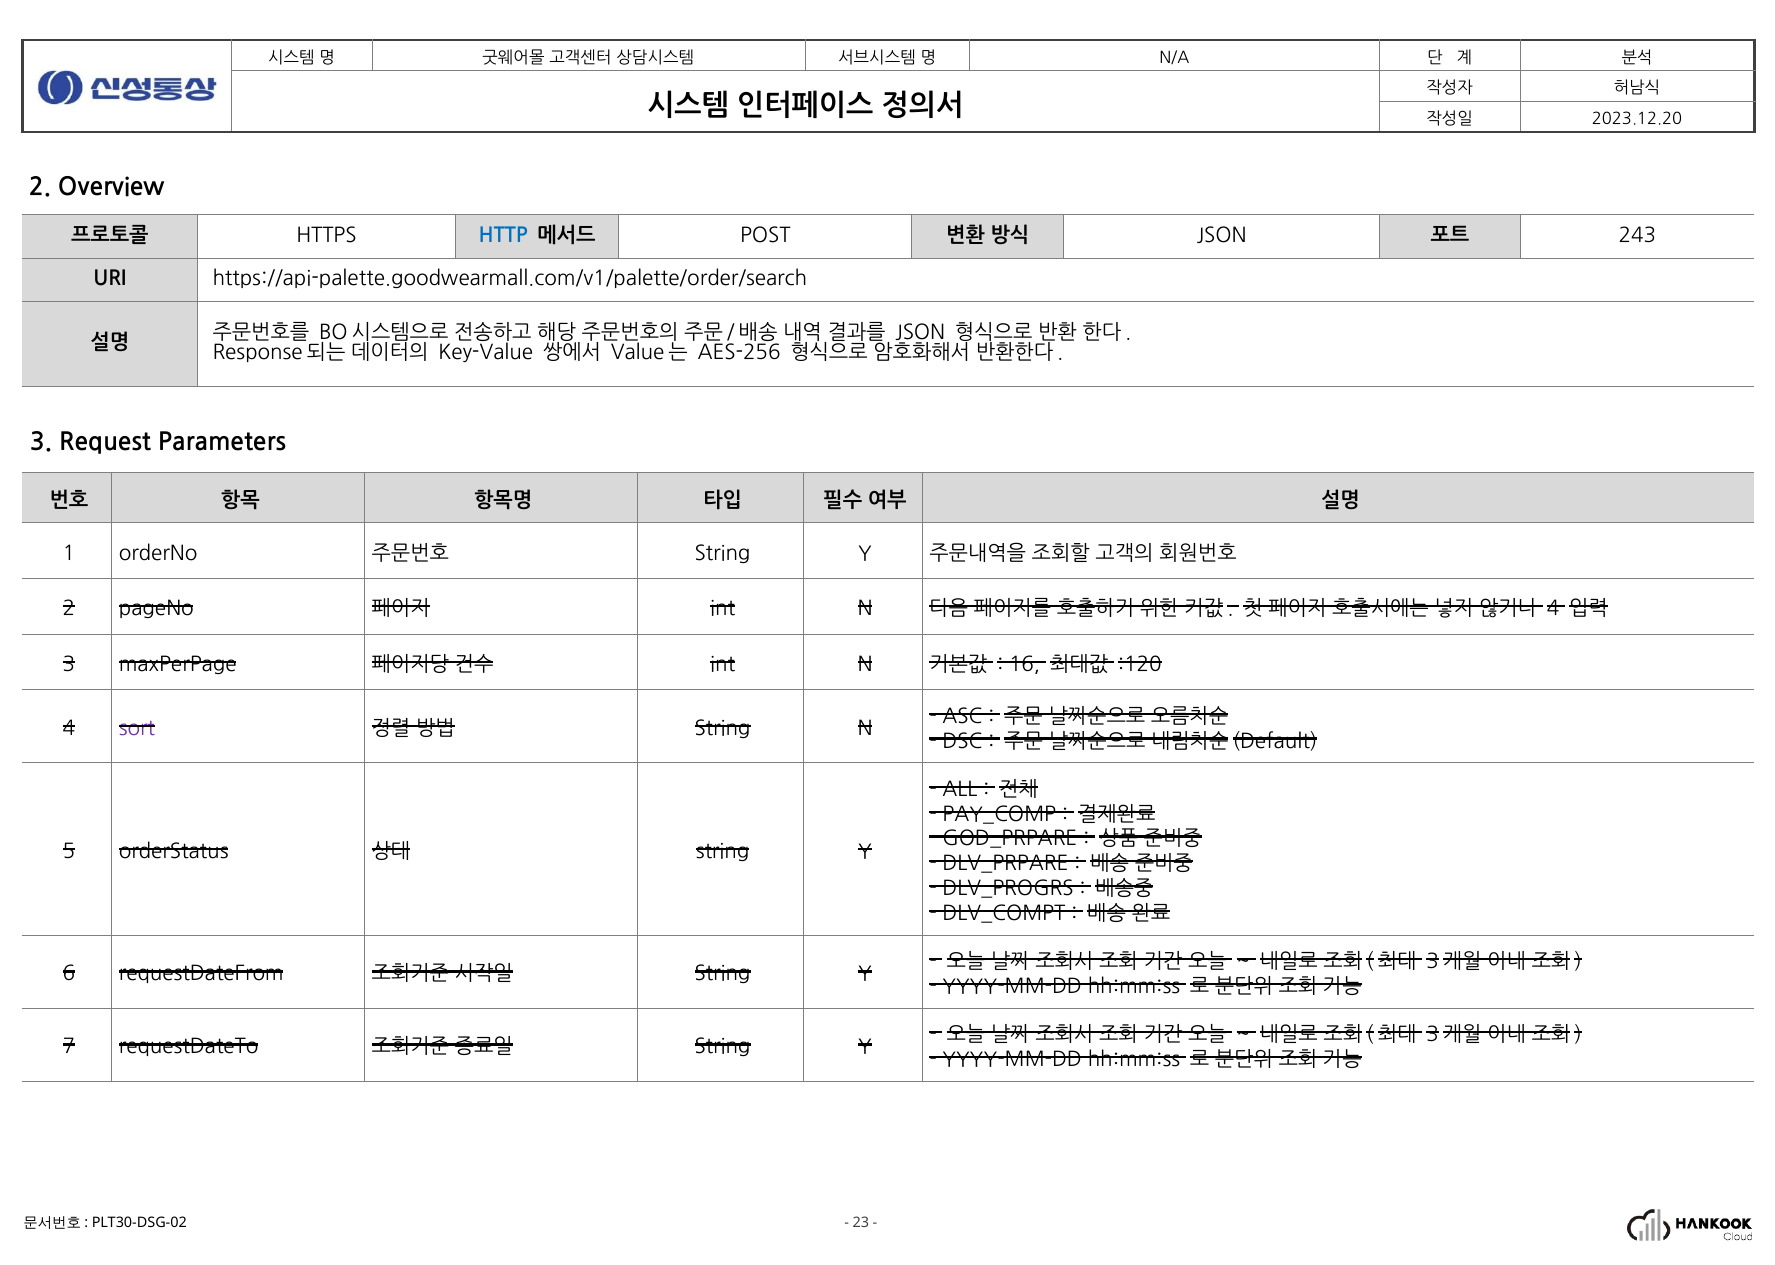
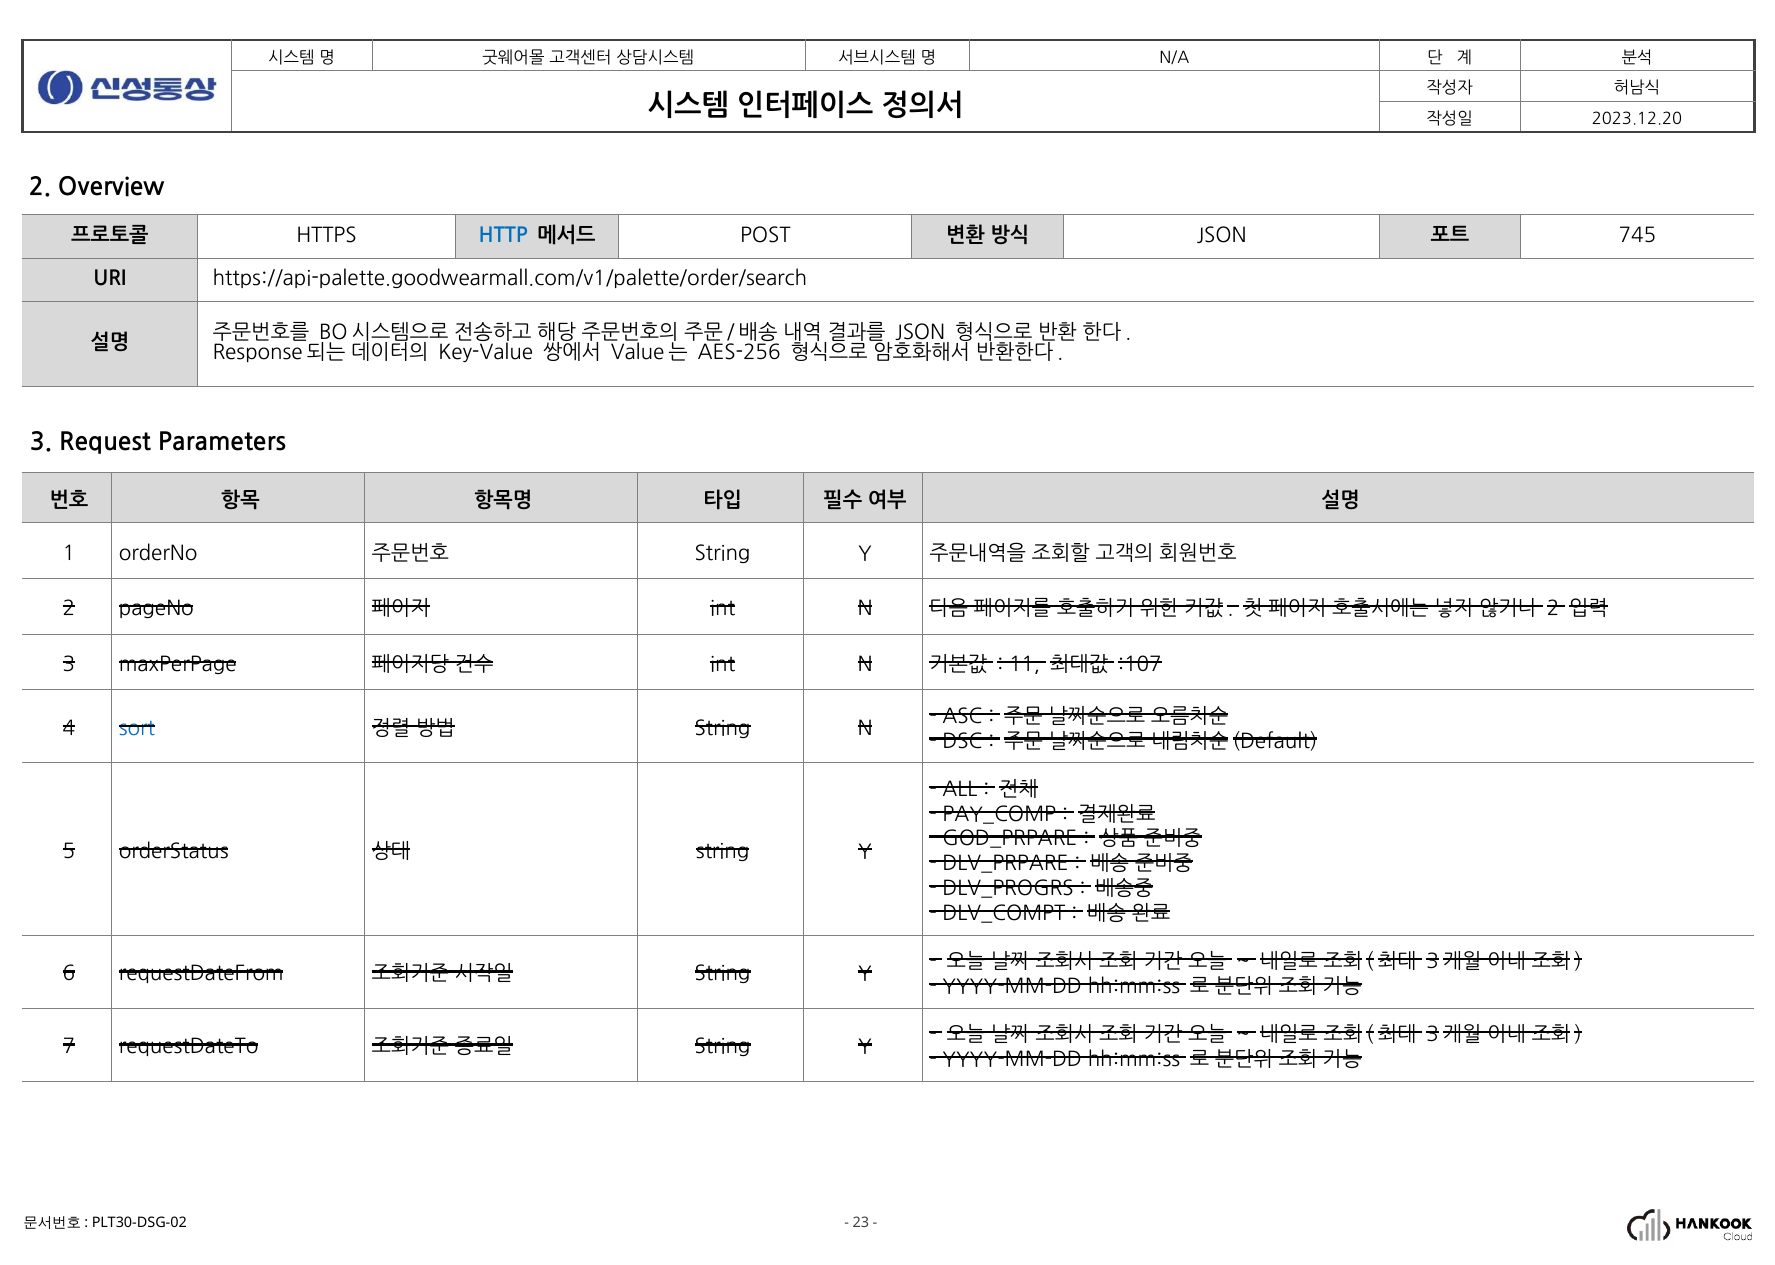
243: 243 -> 745
4 at (1553, 609): 4 -> 2
16: 16 -> 11
:120: :120 -> :107
sort colour: purple -> blue
